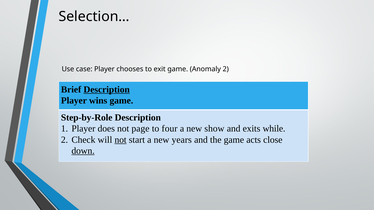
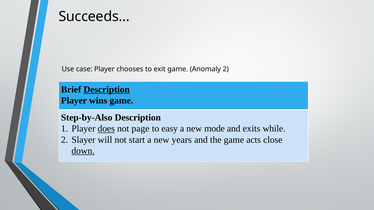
Selection…: Selection… -> Succeeds…
Step-by-Role: Step-by-Role -> Step-by-Also
does underline: none -> present
four: four -> easy
show: show -> mode
Check: Check -> Slayer
not at (121, 140) underline: present -> none
